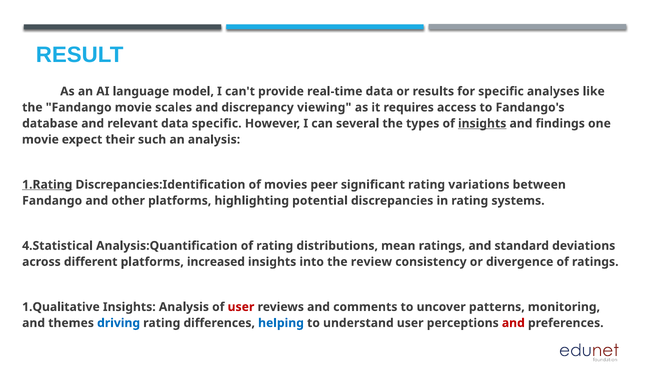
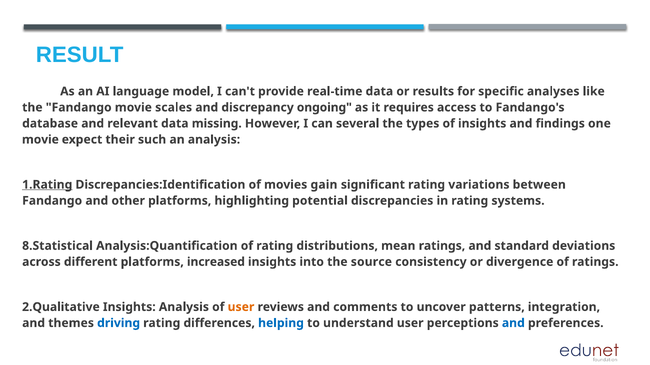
viewing: viewing -> ongoing
data specific: specific -> missing
insights at (482, 124) underline: present -> none
peer: peer -> gain
4.Statistical: 4.Statistical -> 8.Statistical
review: review -> source
1.Qualitative: 1.Qualitative -> 2.Qualitative
user at (241, 307) colour: red -> orange
monitoring: monitoring -> integration
and at (513, 324) colour: red -> blue
